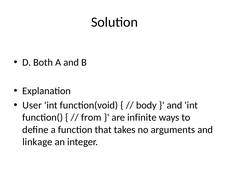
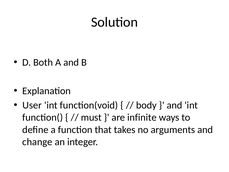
from: from -> must
linkage: linkage -> change
